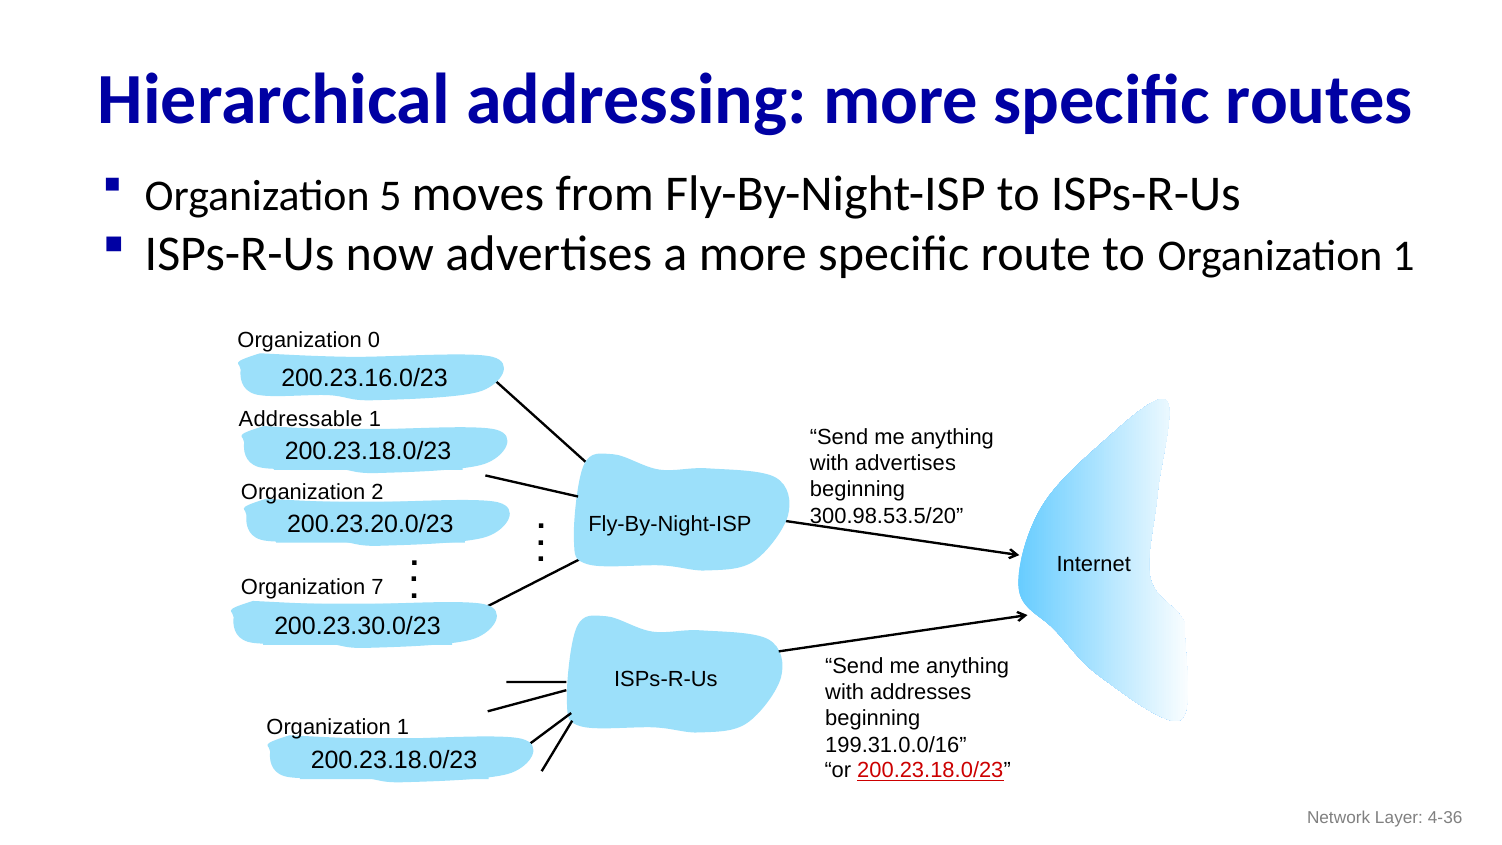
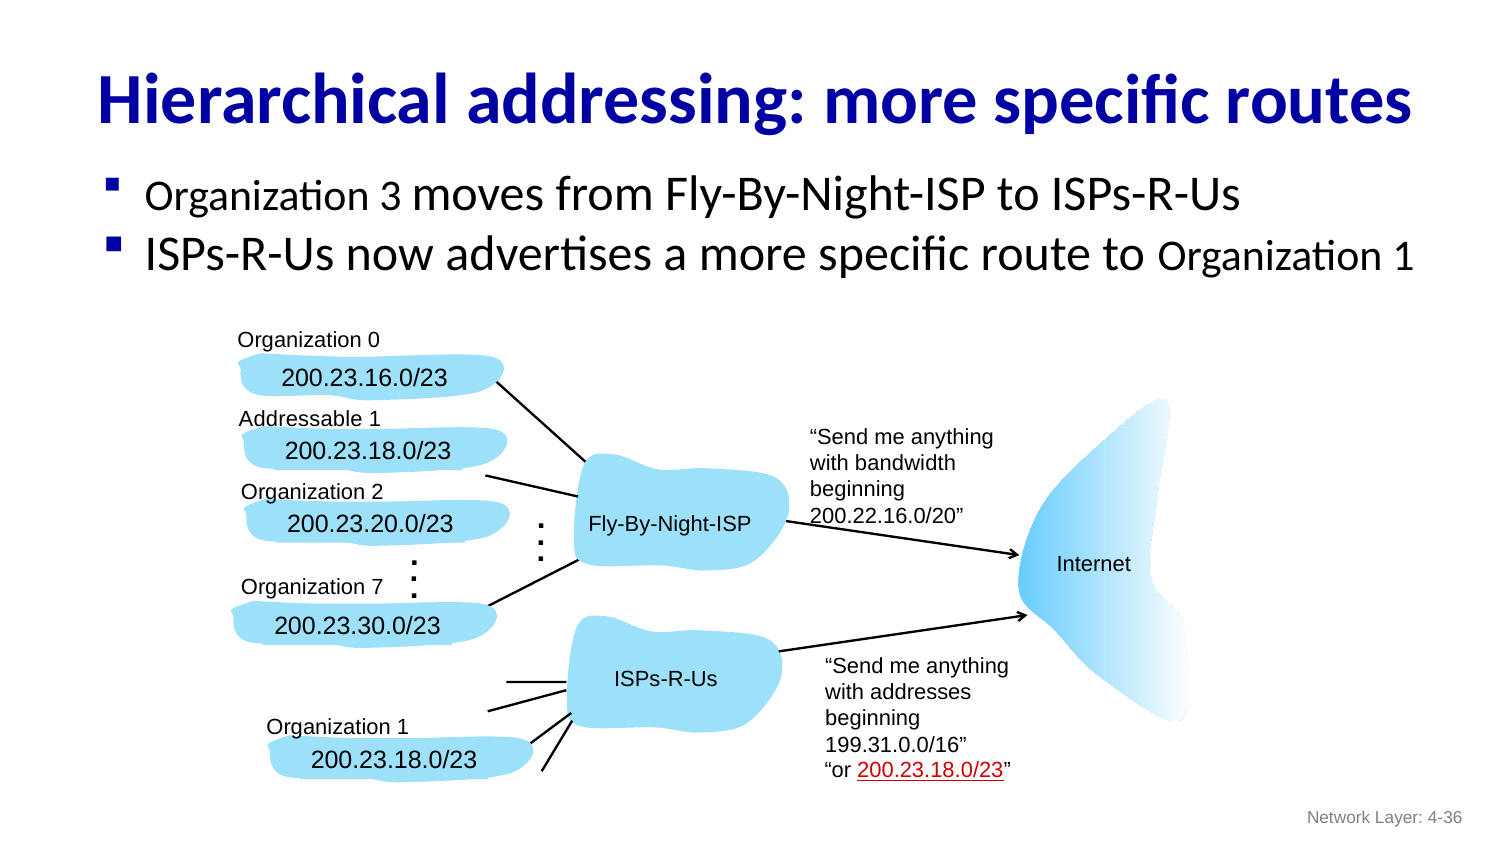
5: 5 -> 3
with advertises: advertises -> bandwidth
300.98.53.5/20: 300.98.53.5/20 -> 200.22.16.0/20
